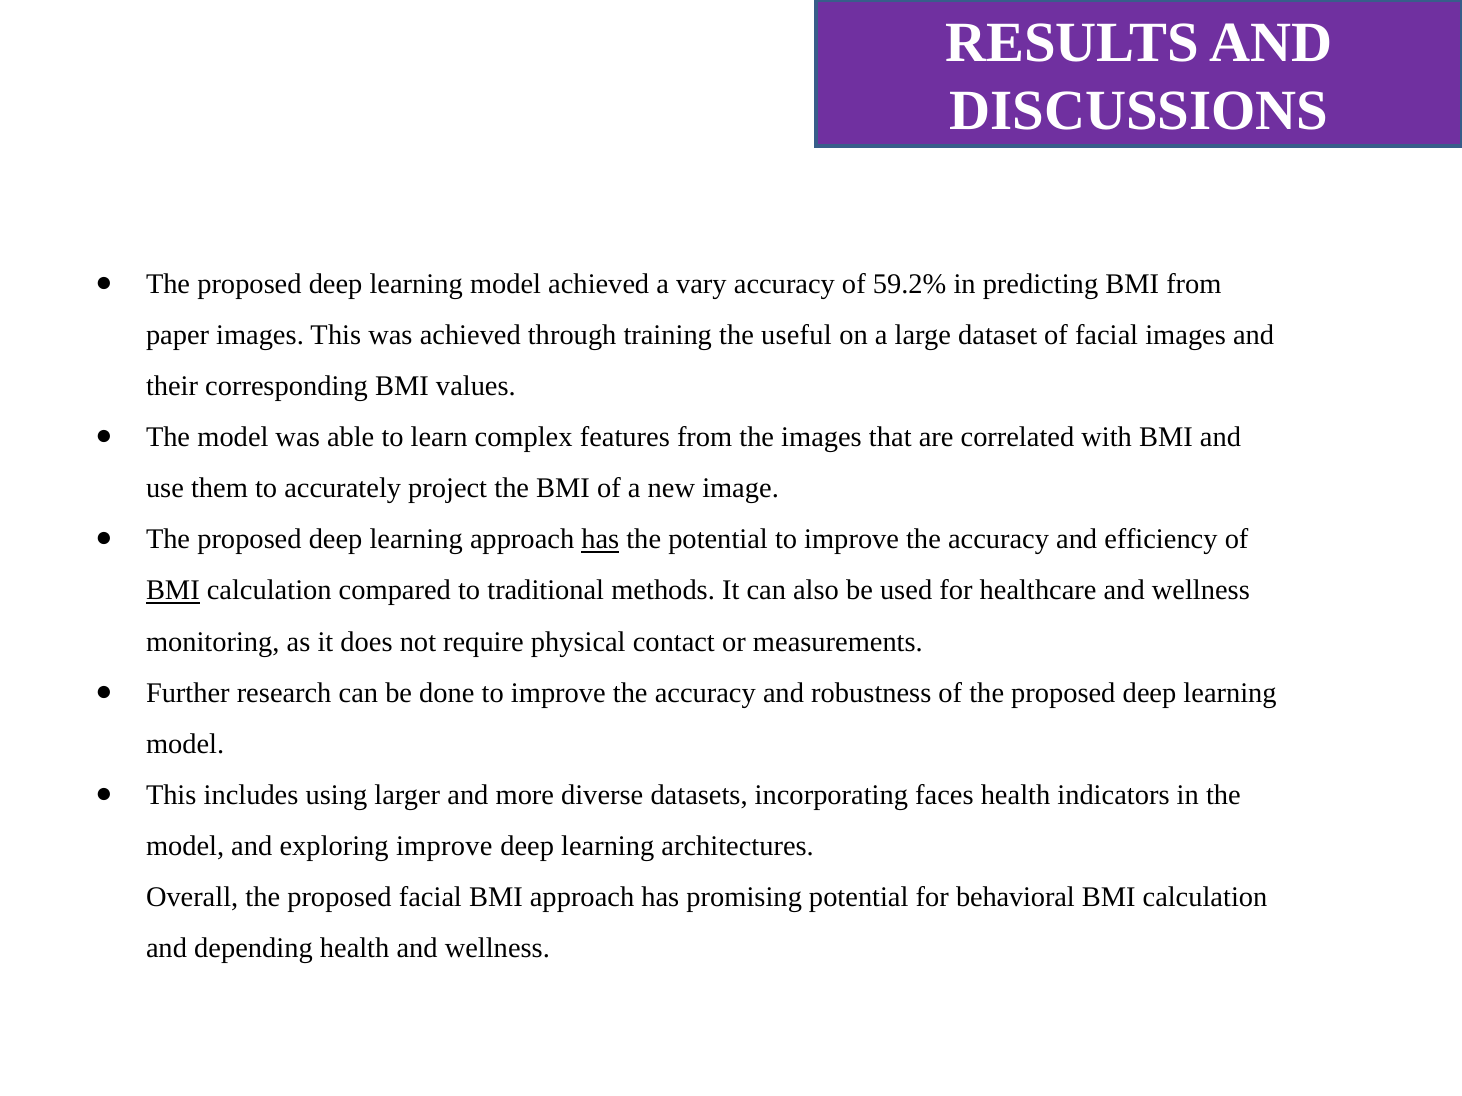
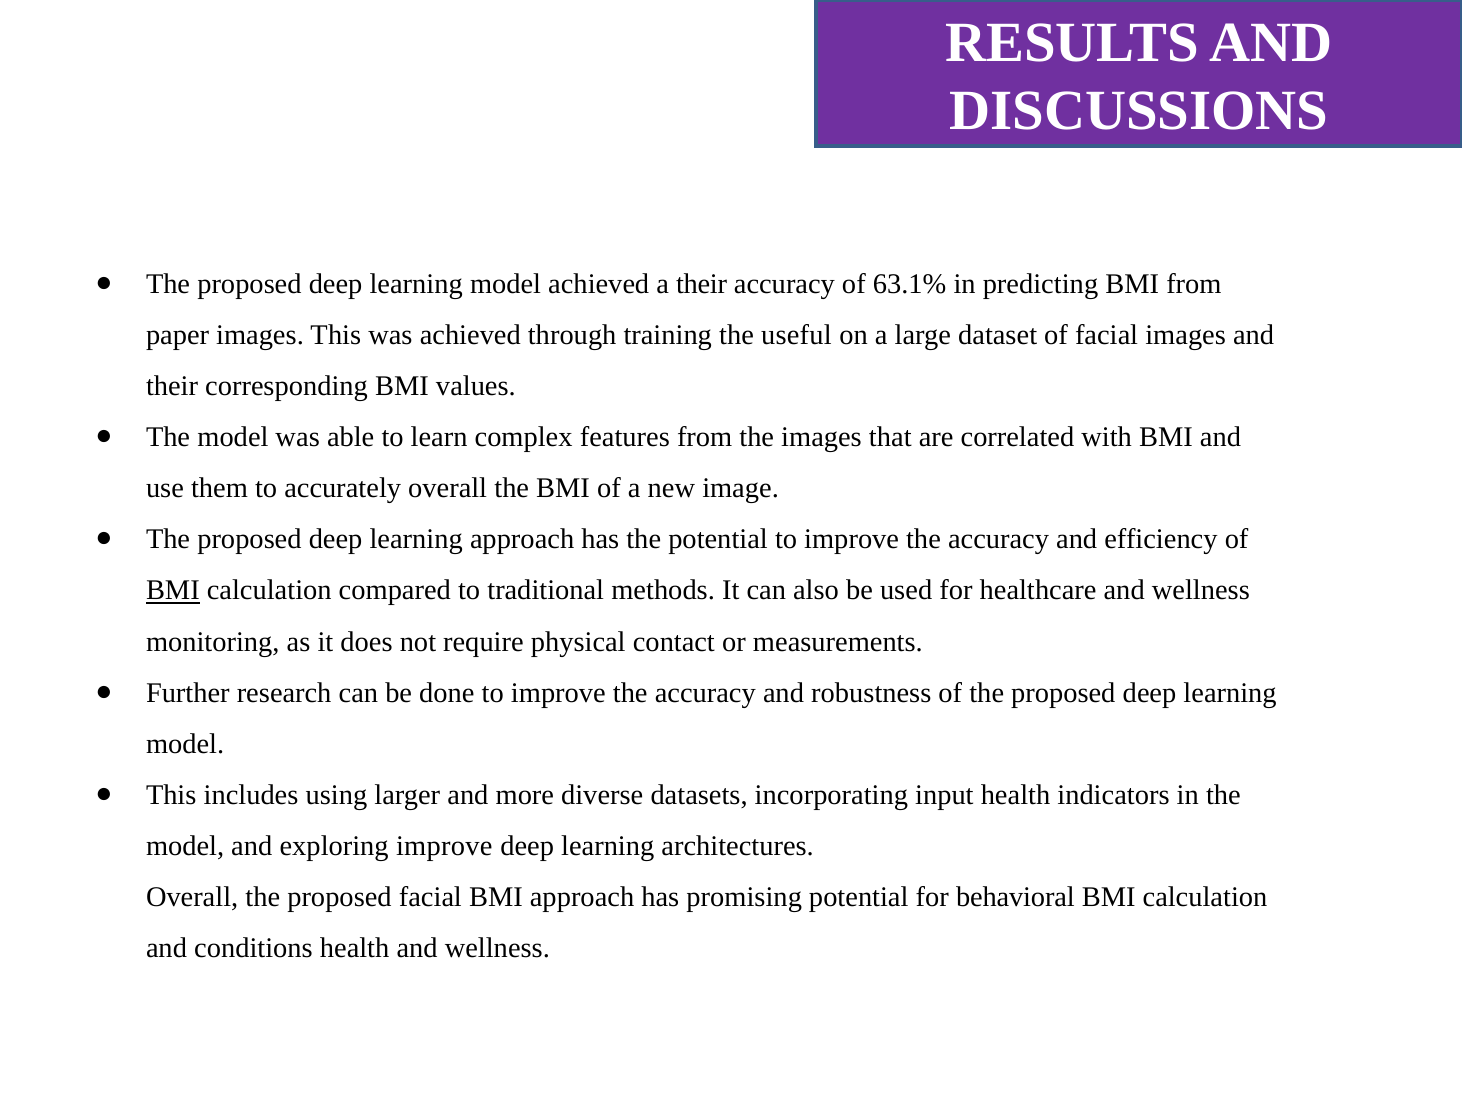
a vary: vary -> their
59.2%: 59.2% -> 63.1%
accurately project: project -> overall
has at (600, 540) underline: present -> none
faces: faces -> input
depending: depending -> conditions
